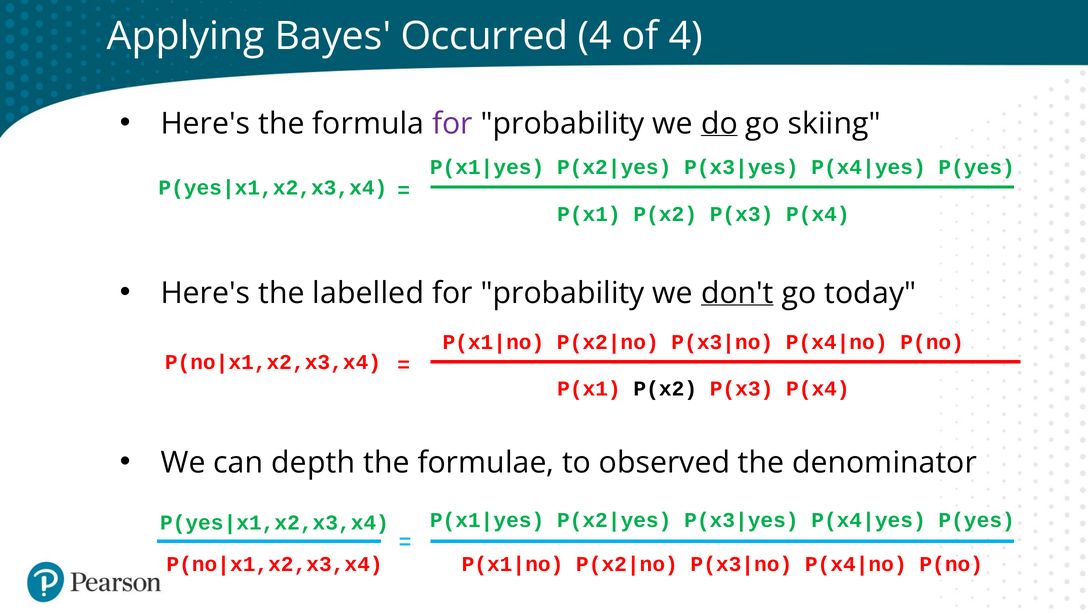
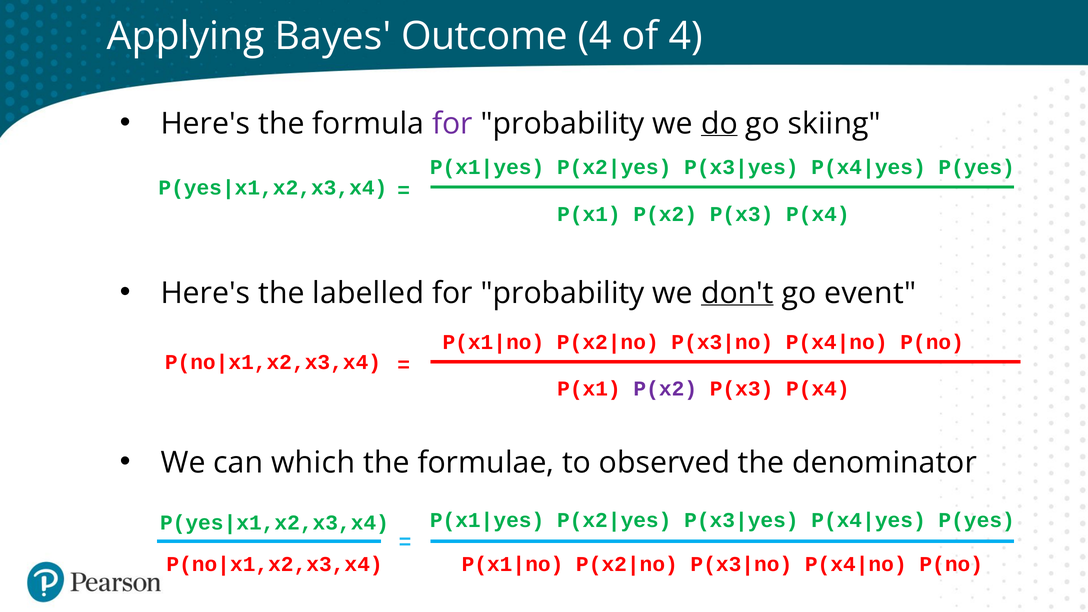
Occurred: Occurred -> Outcome
today: today -> event
P(x2 at (665, 389) colour: black -> purple
depth: depth -> which
